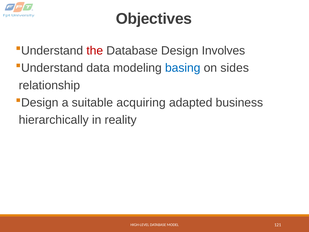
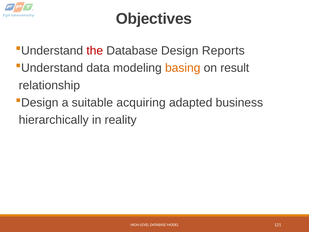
Involves: Involves -> Reports
basing colour: blue -> orange
sides: sides -> result
